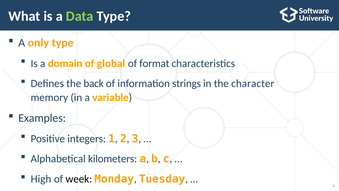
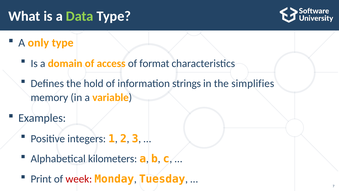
global: global -> access
back: back -> hold
character: character -> simplifies
High: High -> Print
week colour: black -> red
